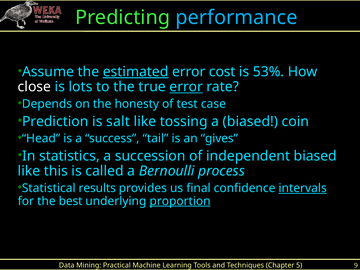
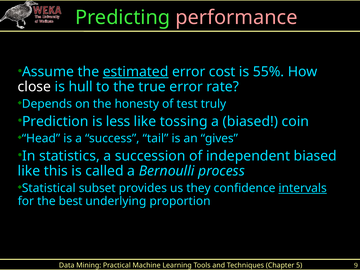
performance colour: light blue -> pink
53%: 53% -> 55%
lots: lots -> hull
error at (186, 87) underline: present -> none
case: case -> truly
salt: salt -> less
results: results -> subset
final: final -> they
proportion underline: present -> none
